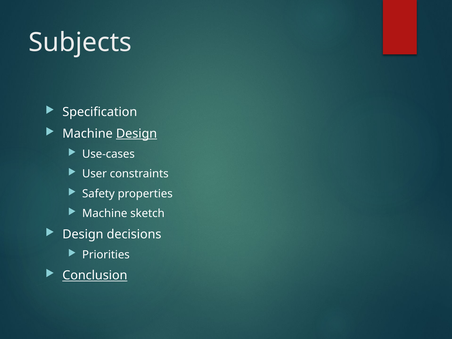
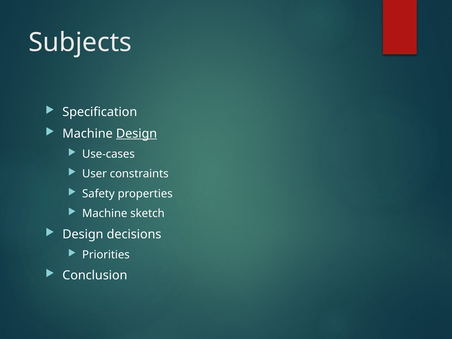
Conclusion underline: present -> none
